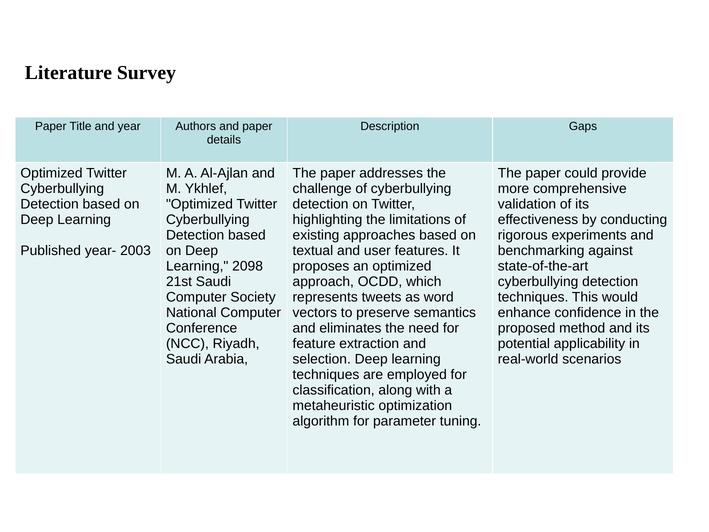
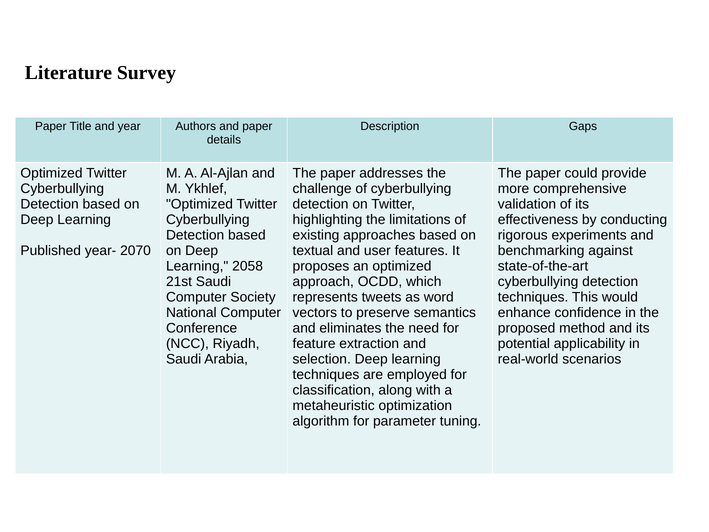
2003: 2003 -> 2070
2098: 2098 -> 2058
